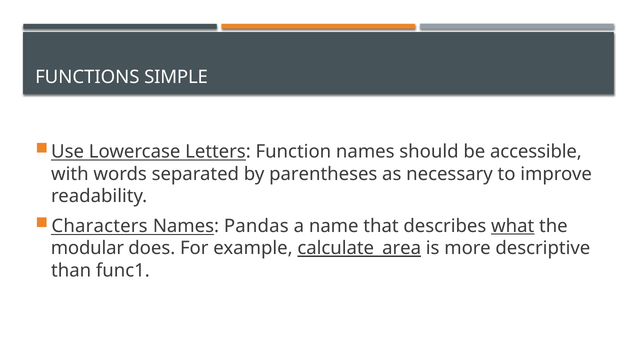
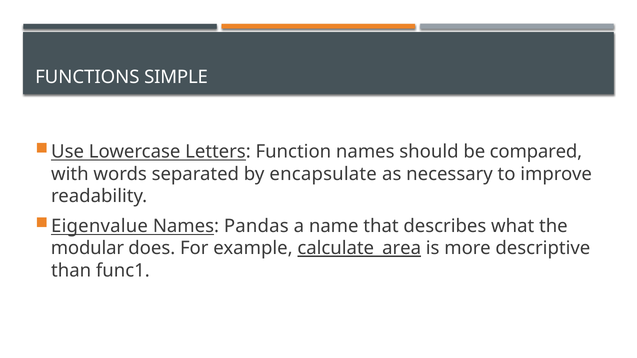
accessible: accessible -> compared
parentheses: parentheses -> encapsulate
Characters: Characters -> Eigenvalue
what underline: present -> none
